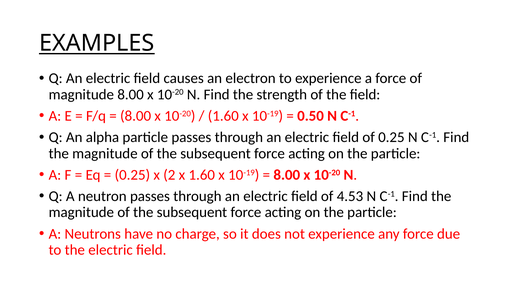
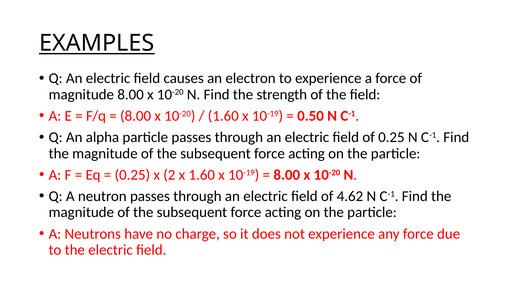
4.53: 4.53 -> 4.62
